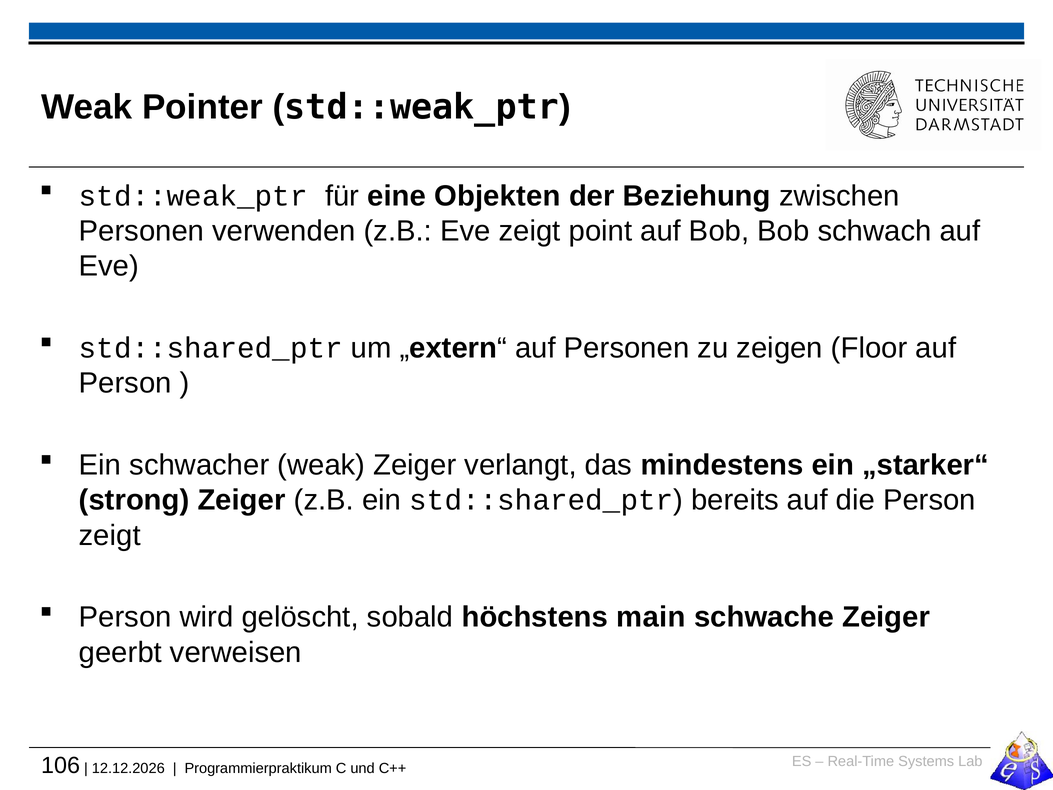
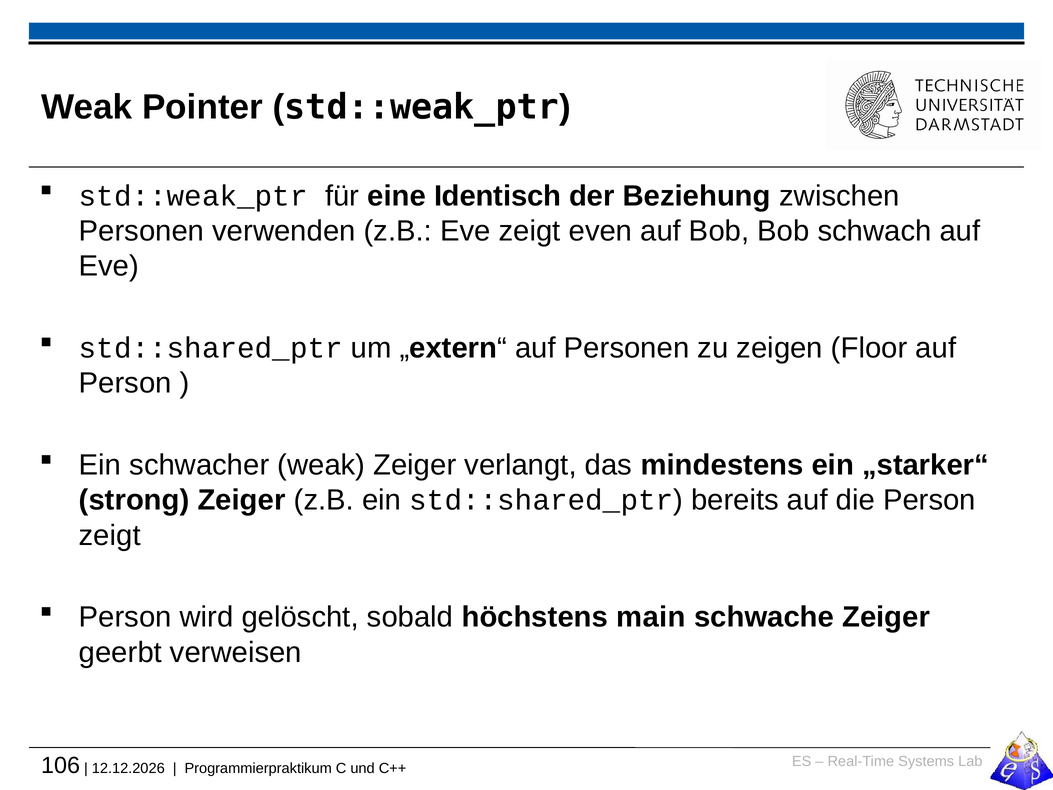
Objekten: Objekten -> Identisch
point: point -> even
